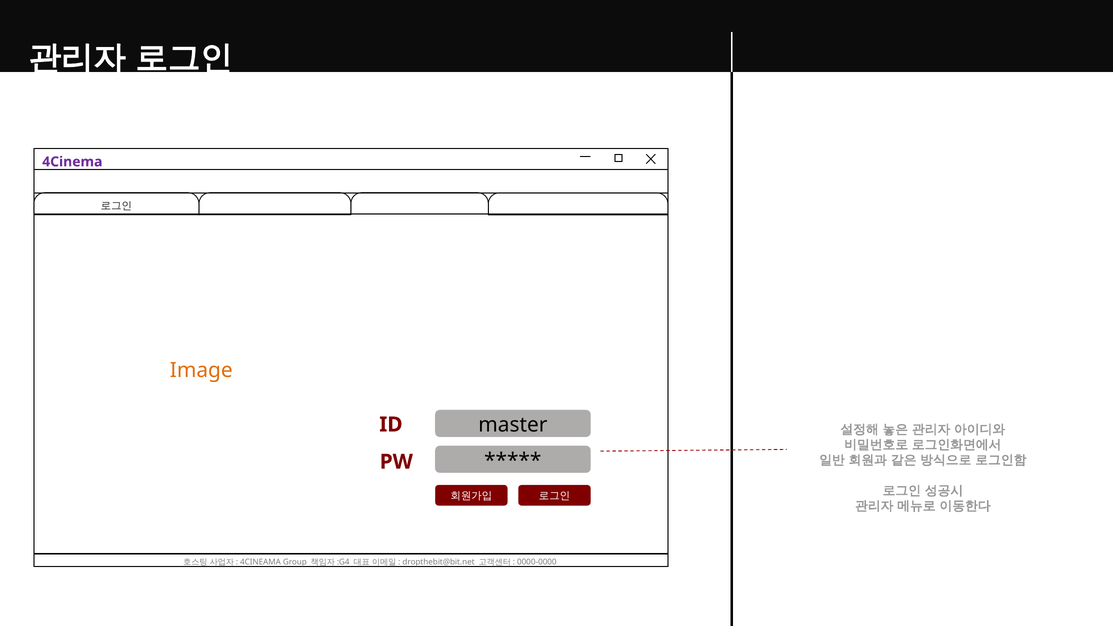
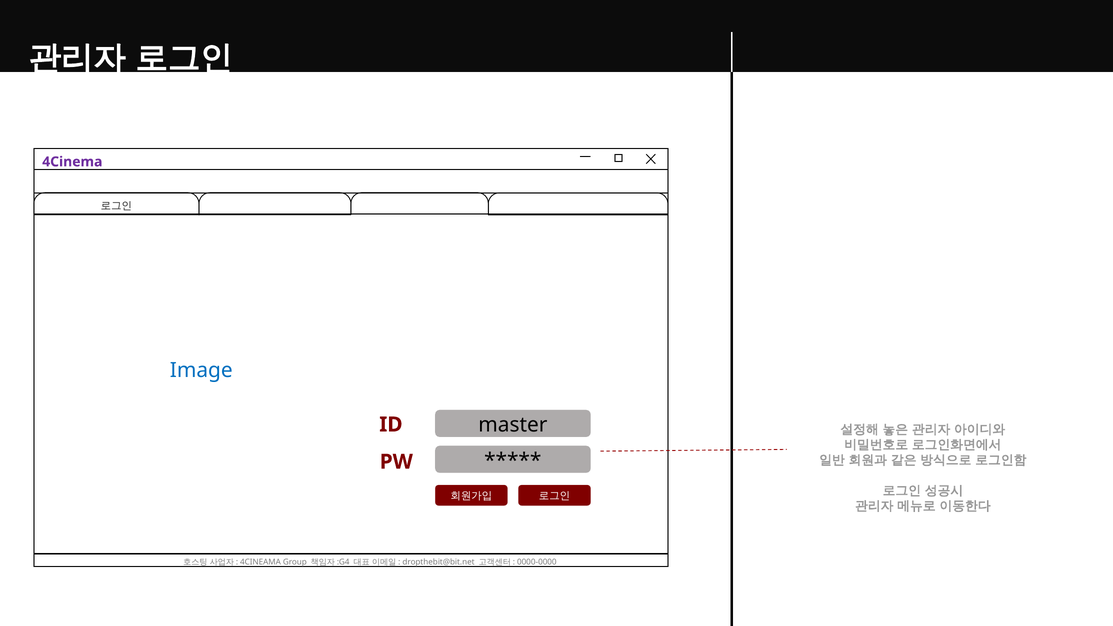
Image colour: orange -> blue
